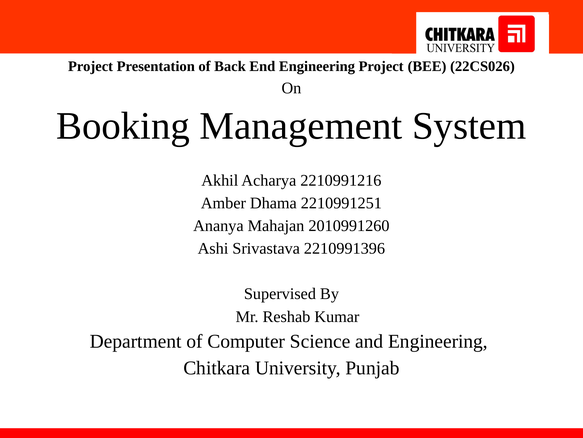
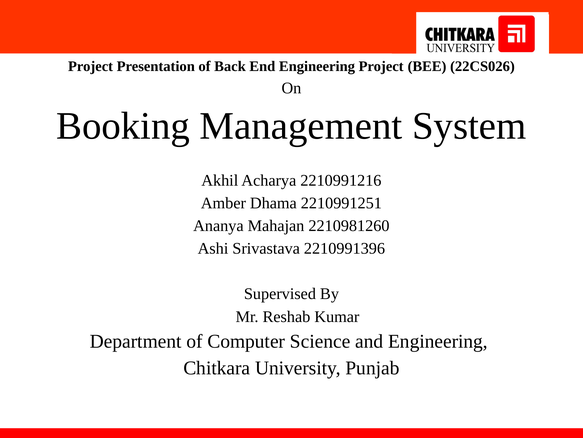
2010991260: 2010991260 -> 2210981260
